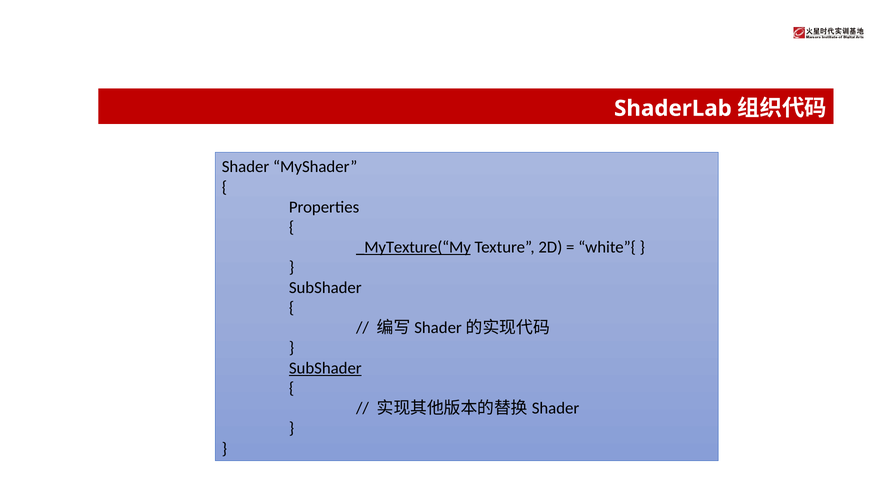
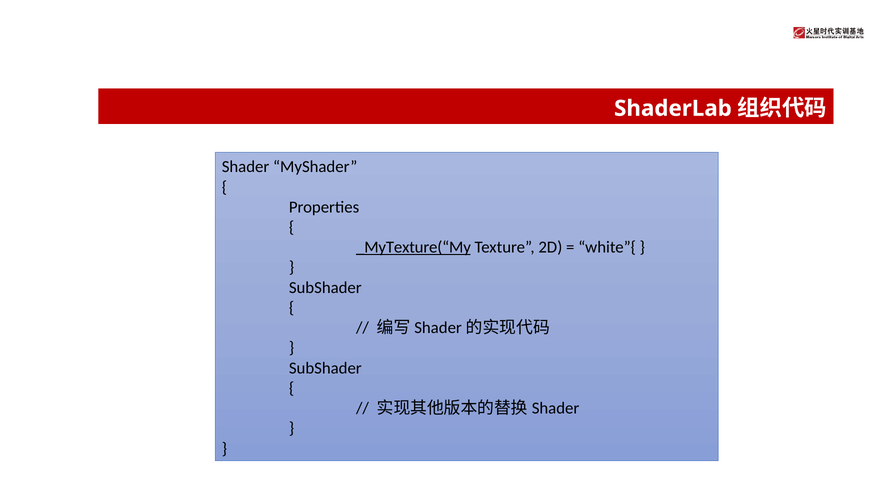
SubShader at (325, 368) underline: present -> none
